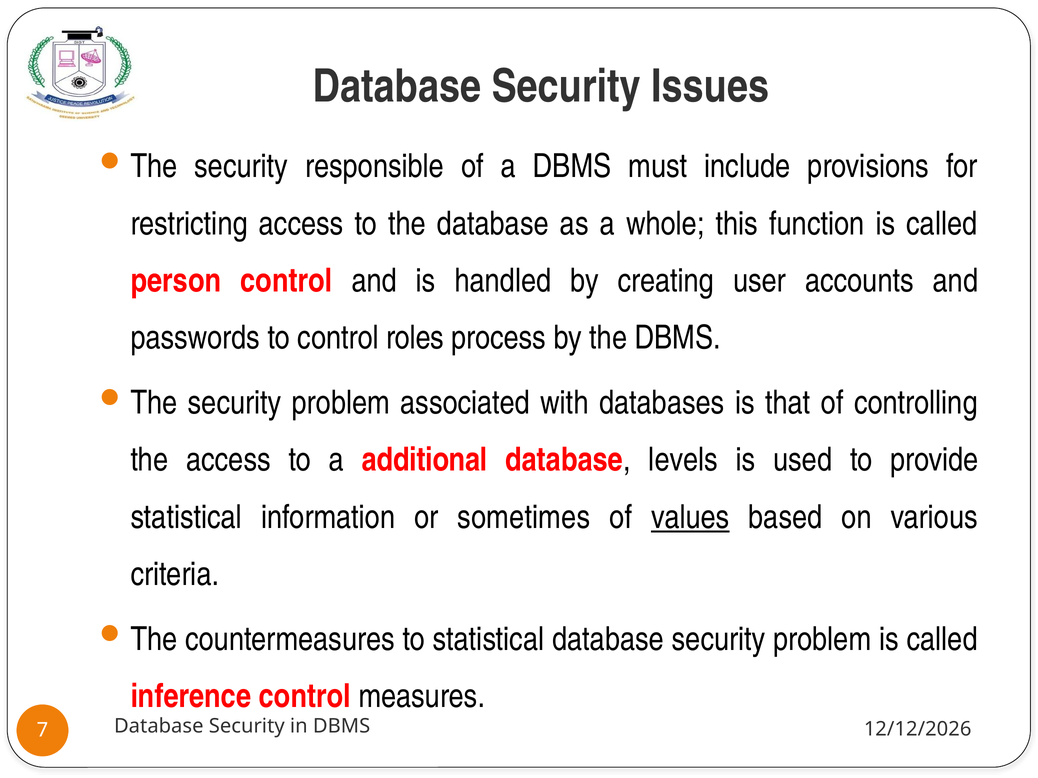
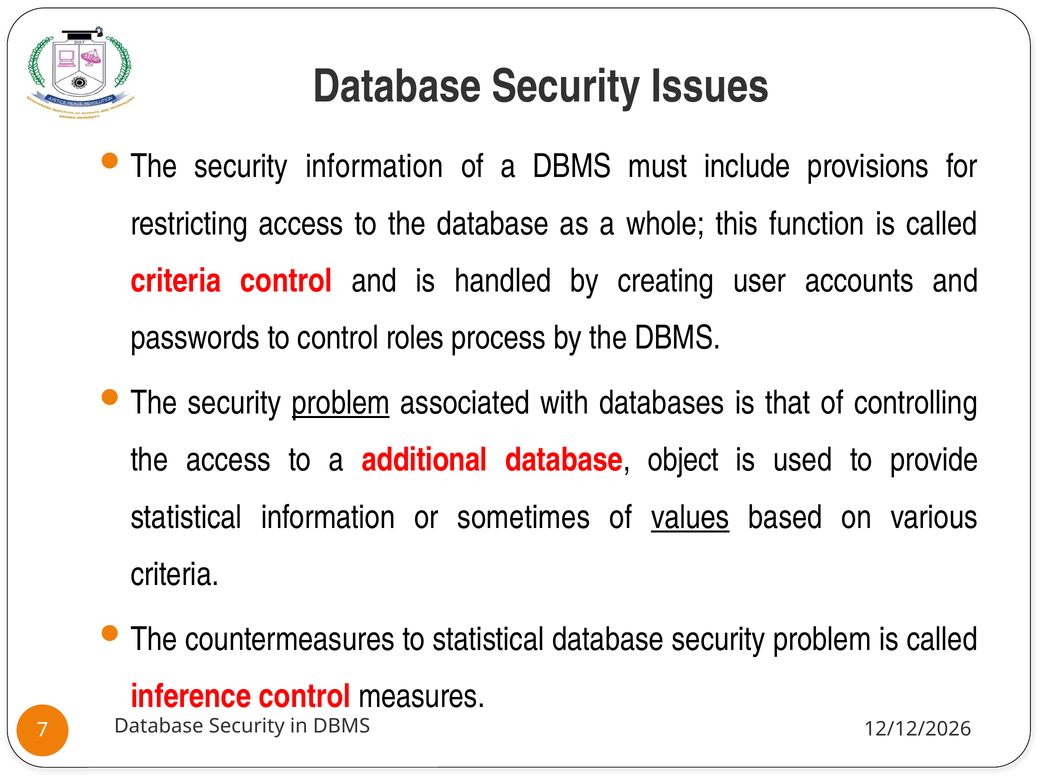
security responsible: responsible -> information
person at (176, 281): person -> criteria
problem at (341, 403) underline: none -> present
levels: levels -> object
